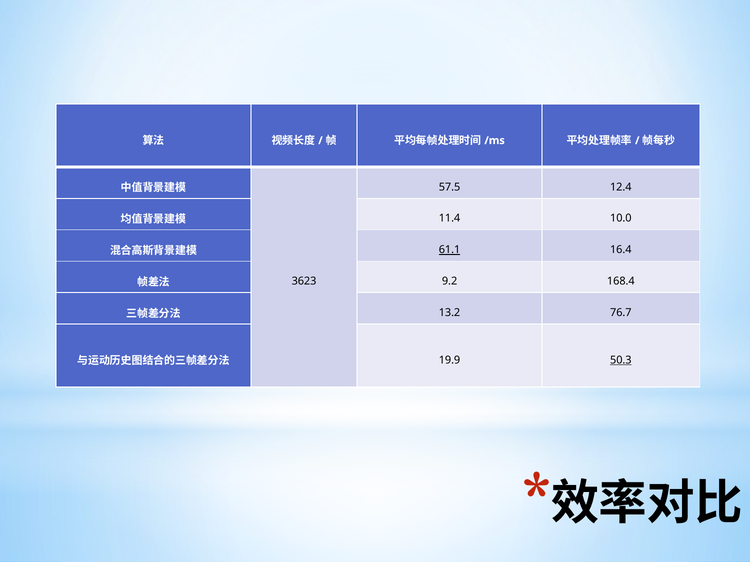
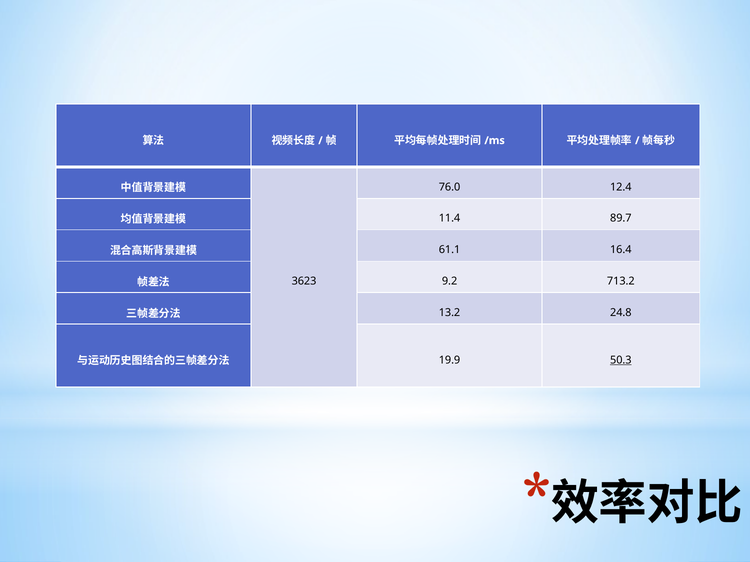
57.5: 57.5 -> 76.0
10.0: 10.0 -> 89.7
61.1 underline: present -> none
168.4: 168.4 -> 713.2
76.7: 76.7 -> 24.8
